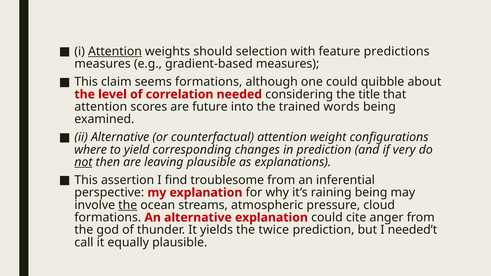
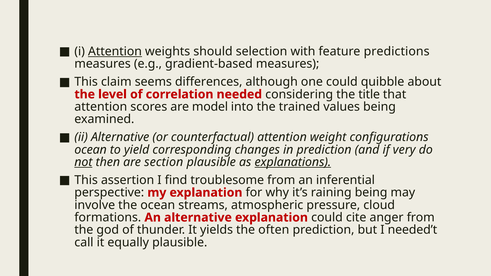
seems formations: formations -> differences
future: future -> model
words: words -> values
where at (91, 150): where -> ocean
leaving: leaving -> section
explanations underline: none -> present
the at (128, 205) underline: present -> none
twice: twice -> often
